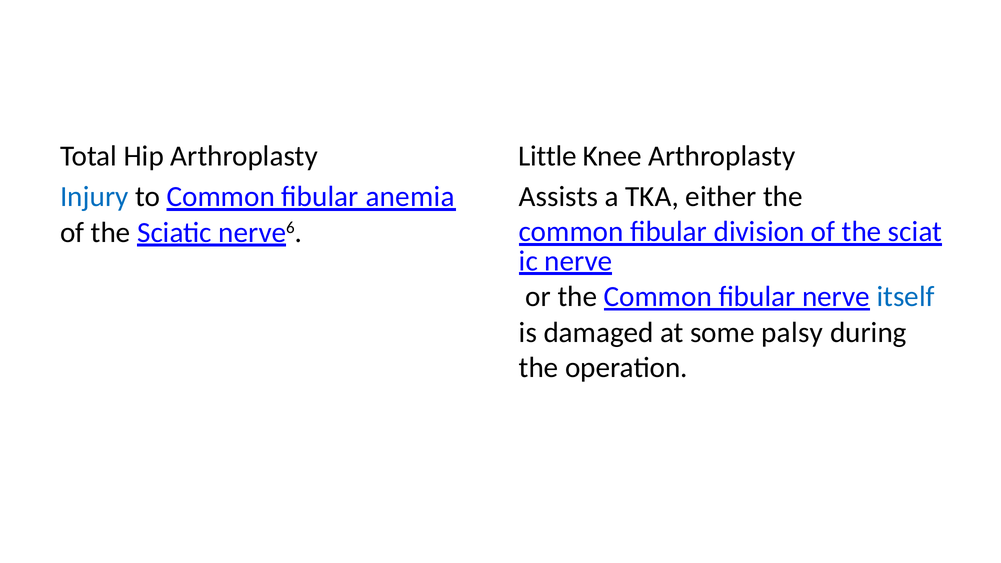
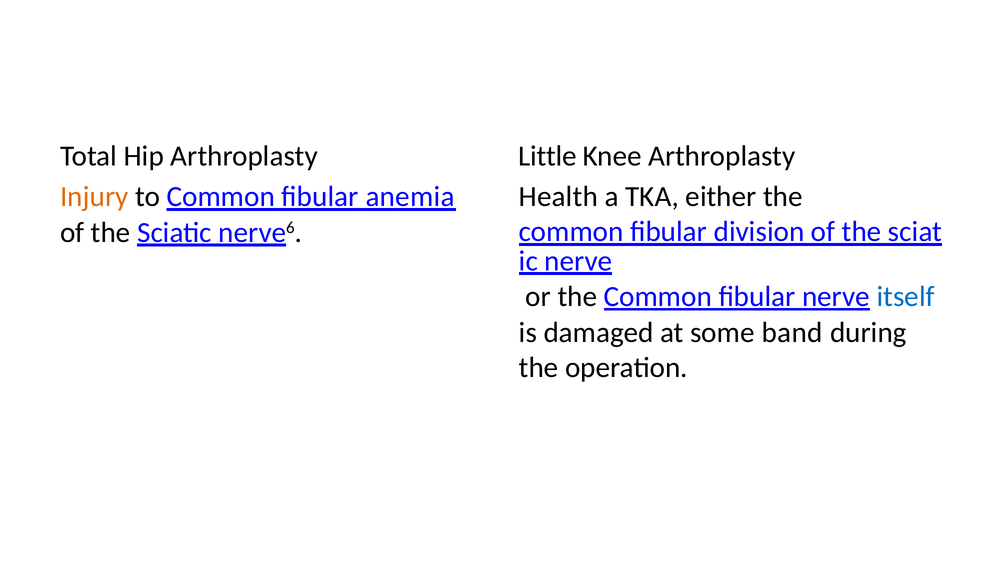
Injury colour: blue -> orange
Assists: Assists -> Health
palsy: palsy -> band
